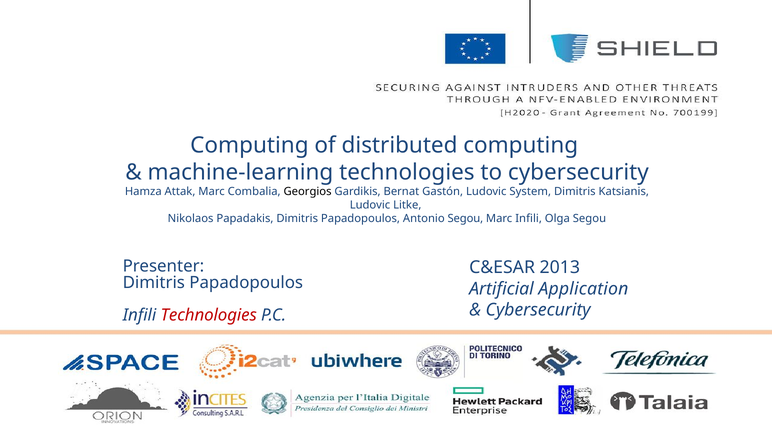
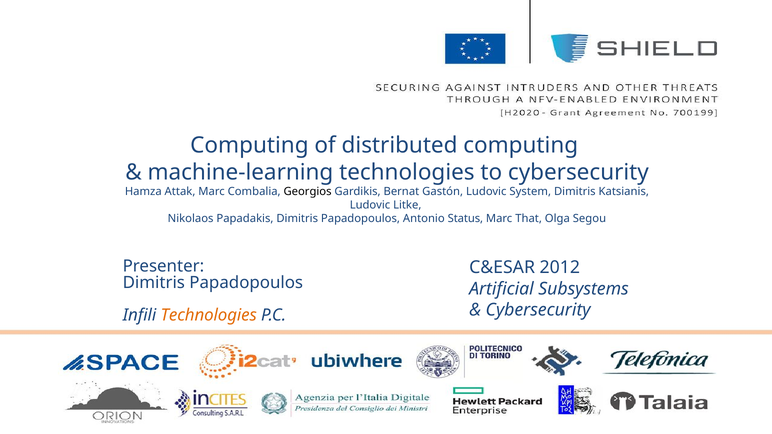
Antonio Segou: Segou -> Status
Marc Infili: Infili -> That
2013: 2013 -> 2012
Application: Application -> Subsystems
Technologies at (209, 315) colour: red -> orange
